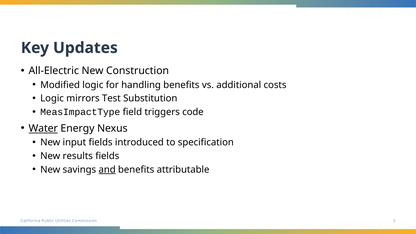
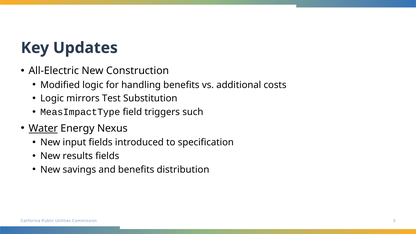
code: code -> such
and underline: present -> none
attributable: attributable -> distribution
